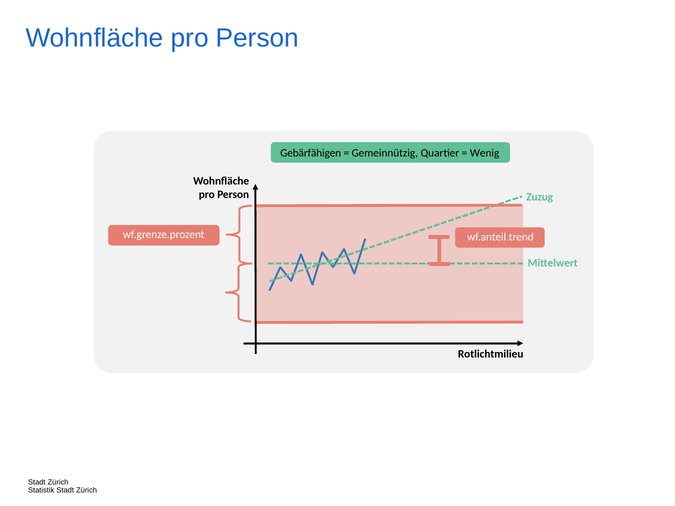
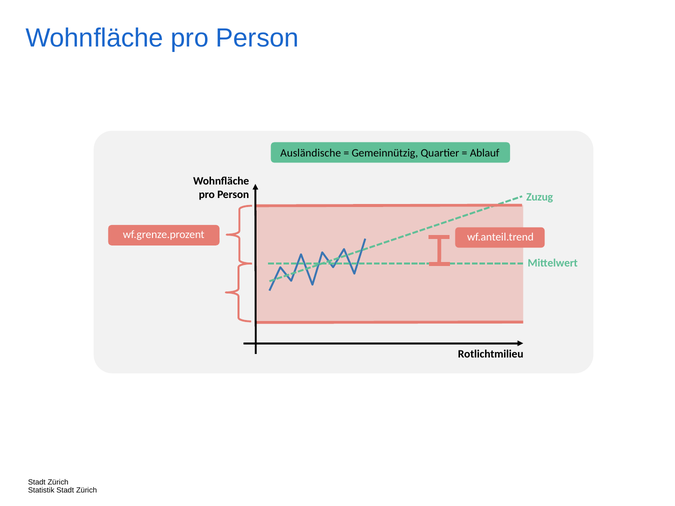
Gebärfähigen: Gebärfähigen -> Ausländische
Wenig: Wenig -> Ablauf
